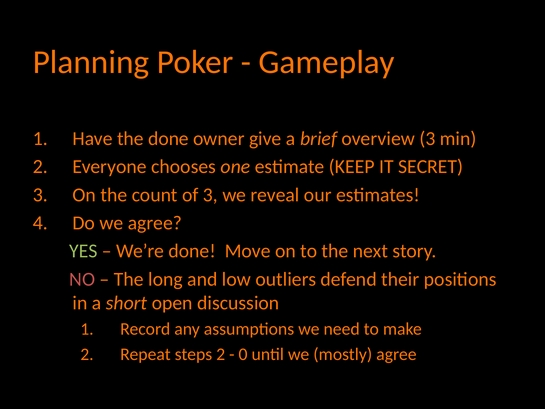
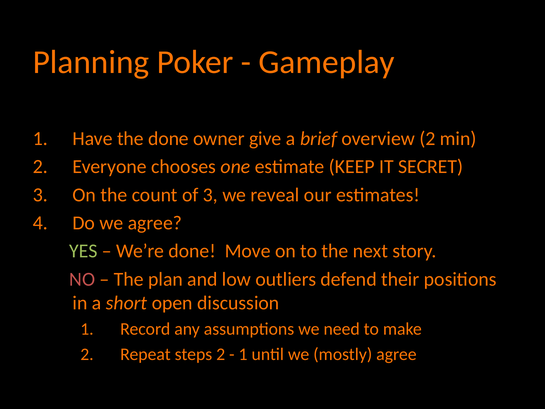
overview 3: 3 -> 2
long: long -> plan
0 at (243, 354): 0 -> 1
